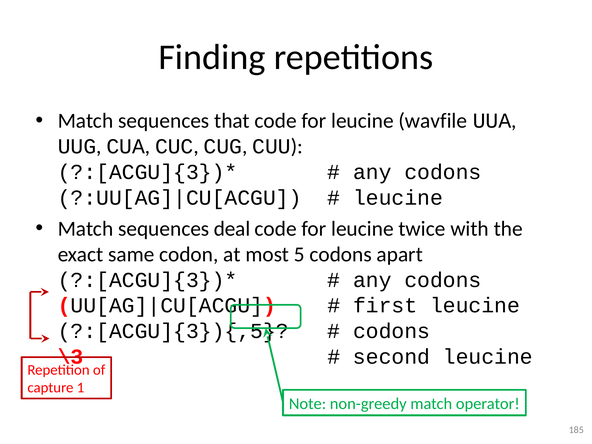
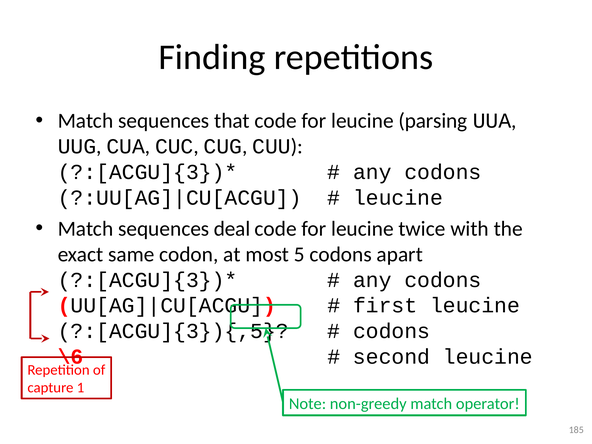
wavfile: wavfile -> parsing
\3: \3 -> \6
